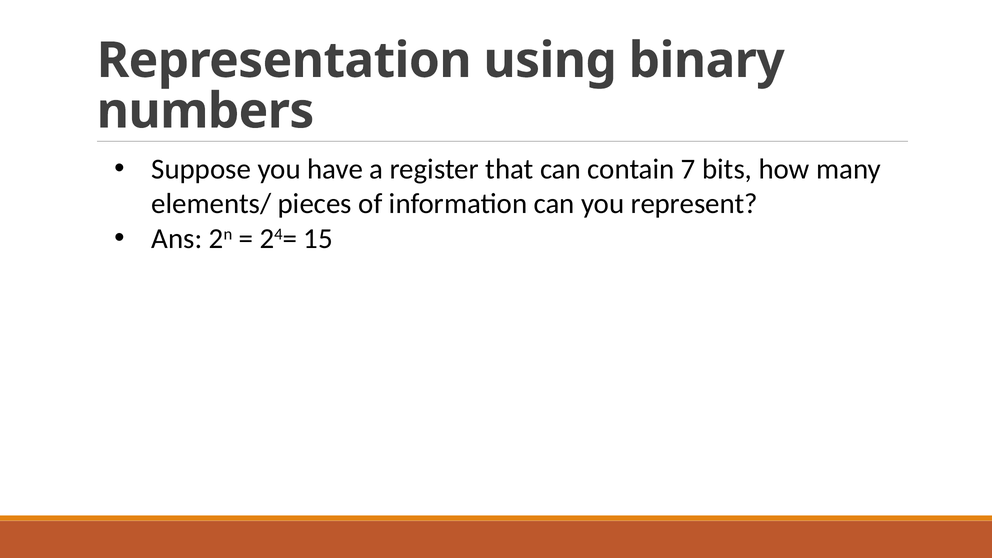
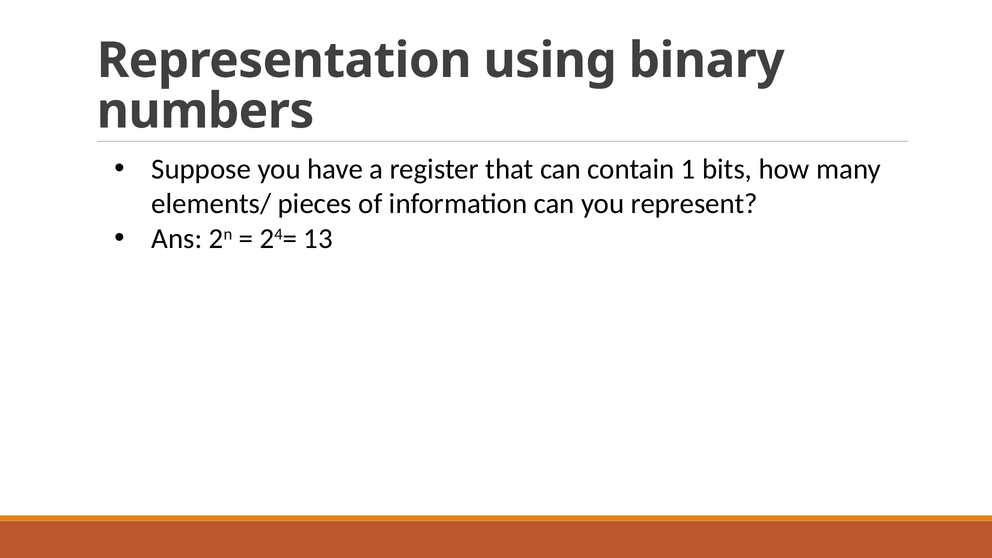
7: 7 -> 1
15: 15 -> 13
